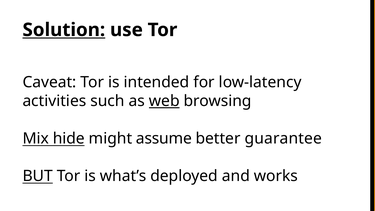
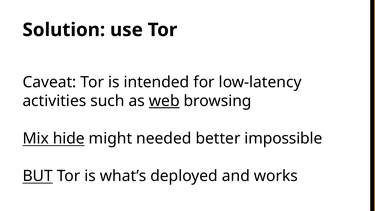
Solution underline: present -> none
assume: assume -> needed
guarantee: guarantee -> impossible
